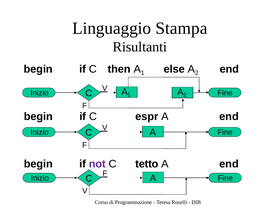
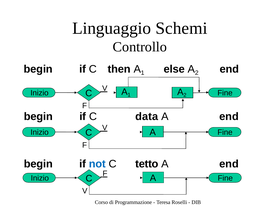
Stampa: Stampa -> Schemi
Risultanti: Risultanti -> Controllo
espr: espr -> data
not colour: purple -> blue
